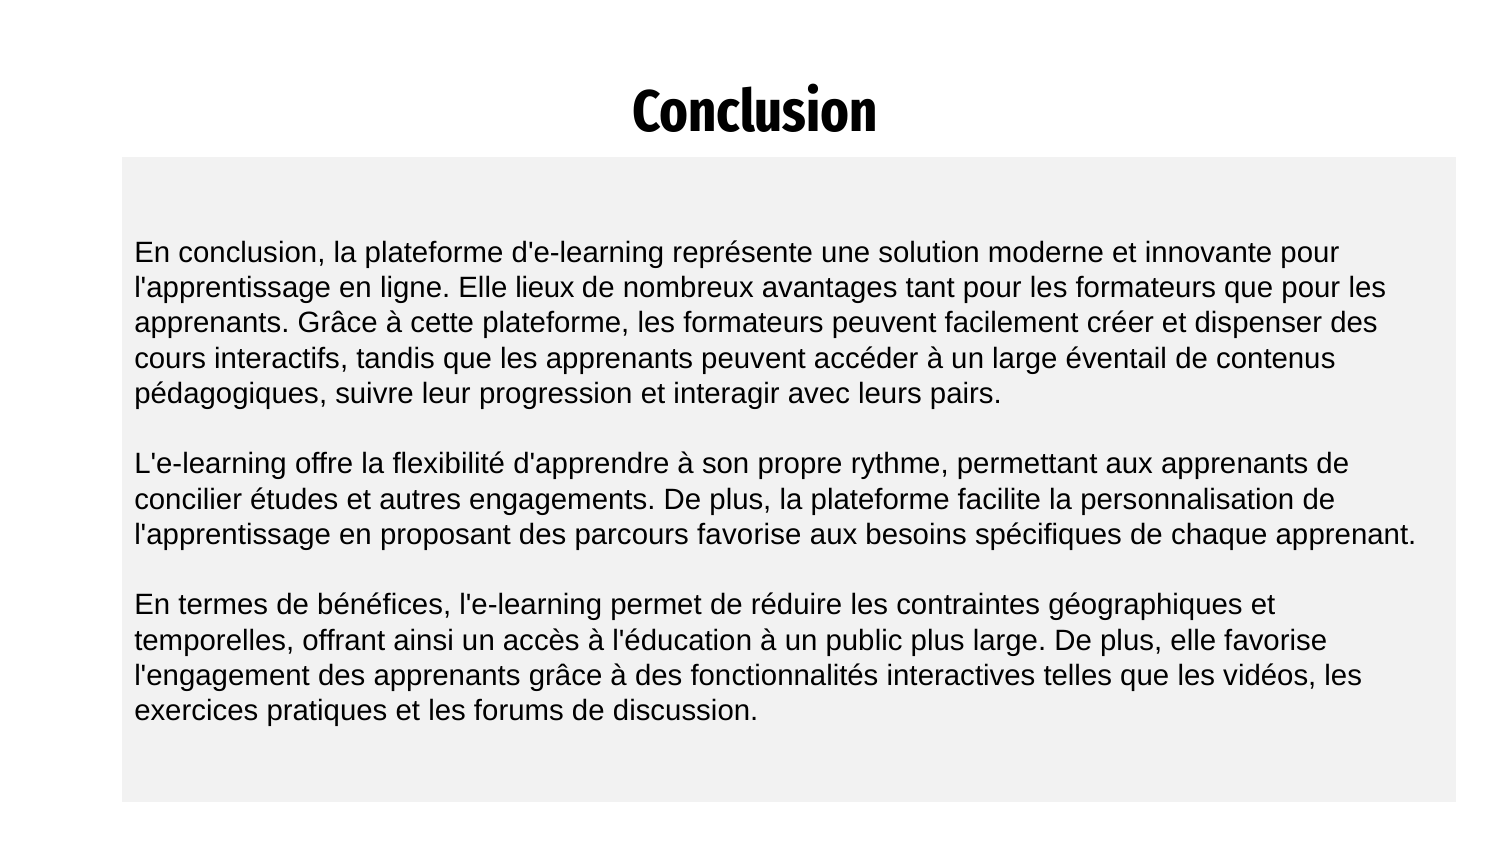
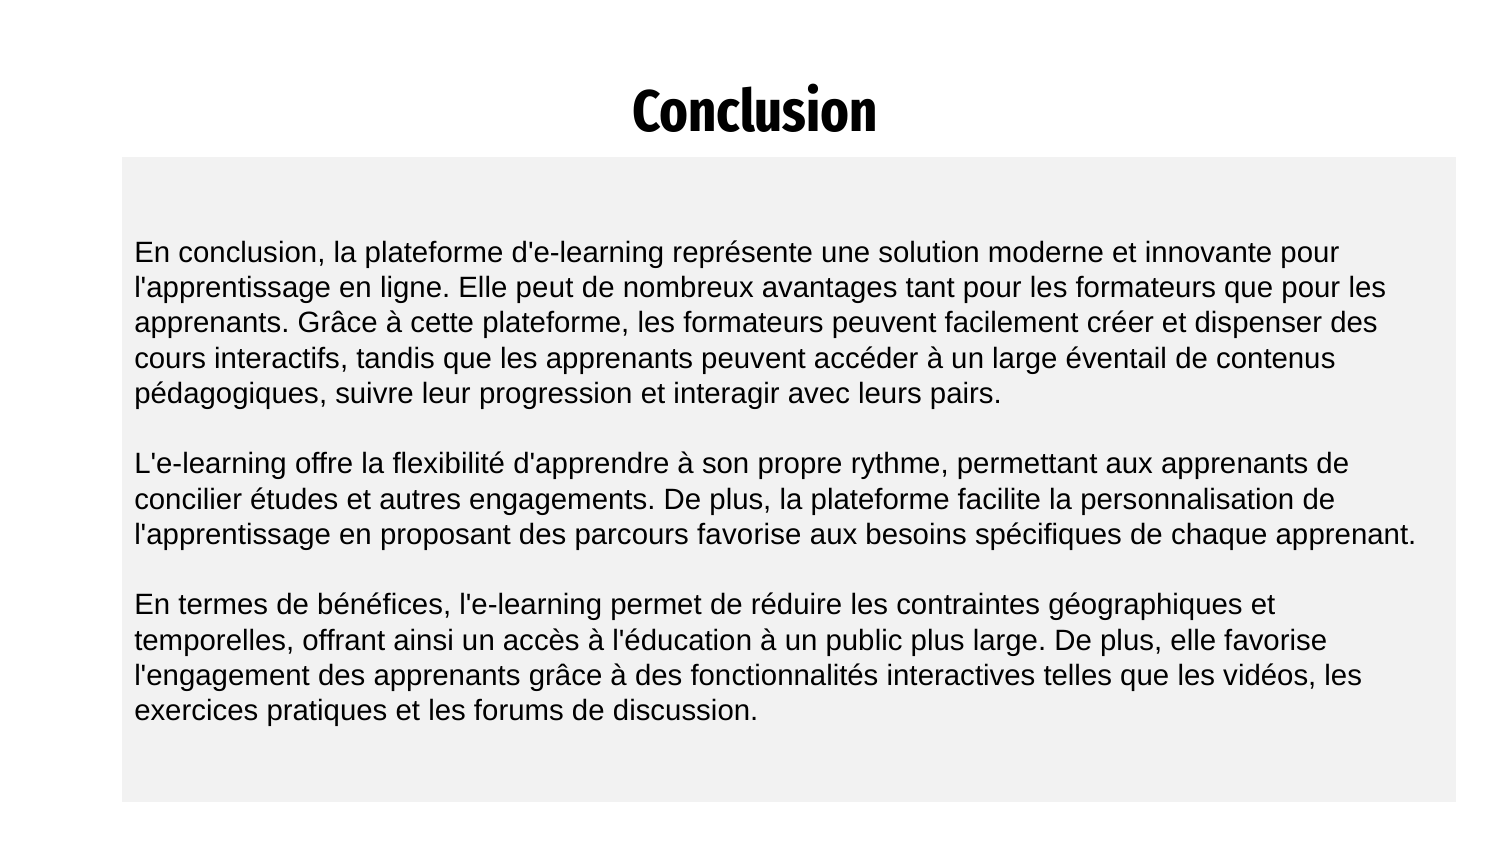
lieux: lieux -> peut
